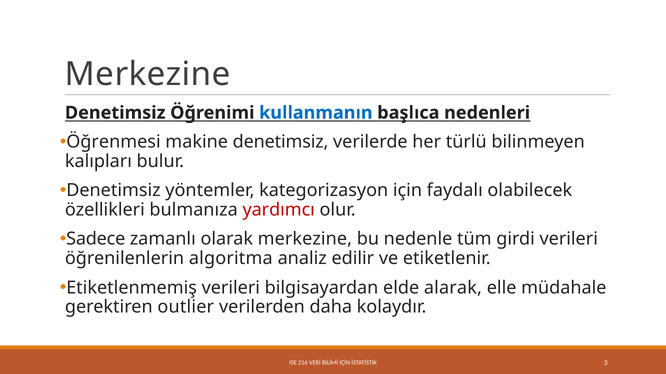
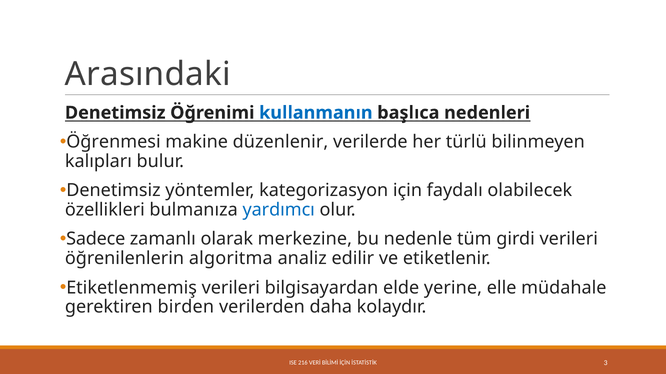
Merkezine at (148, 75): Merkezine -> Arasındaki
makine denetimsiz: denetimsiz -> düzenlenir
yardımcı colour: red -> blue
alarak: alarak -> yerine
outlier: outlier -> birden
